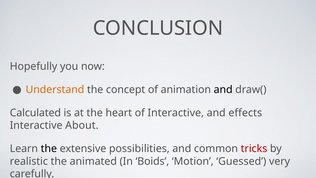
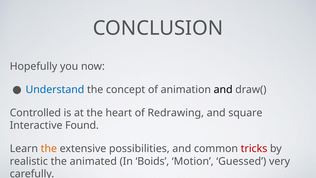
Understand colour: orange -> blue
Calculated: Calculated -> Controlled
of Interactive: Interactive -> Redrawing
effects: effects -> square
About: About -> Found
the at (49, 148) colour: black -> orange
